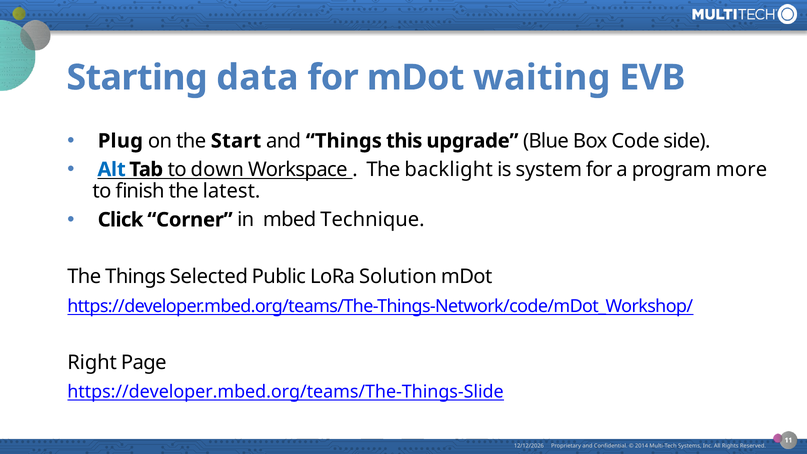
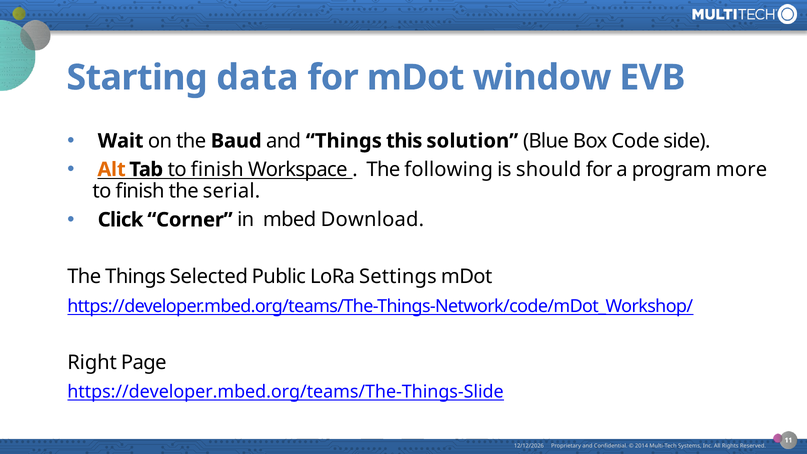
waiting: waiting -> window
Plug: Plug -> Wait
Start: Start -> Baud
upgrade: upgrade -> solution
Alt colour: blue -> orange
Tab to down: down -> finish
backlight: backlight -> following
system: system -> should
latest: latest -> serial
Technique: Technique -> Download
Solution: Solution -> Settings
